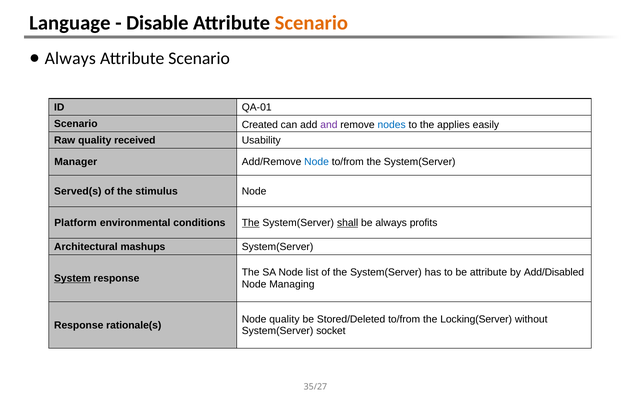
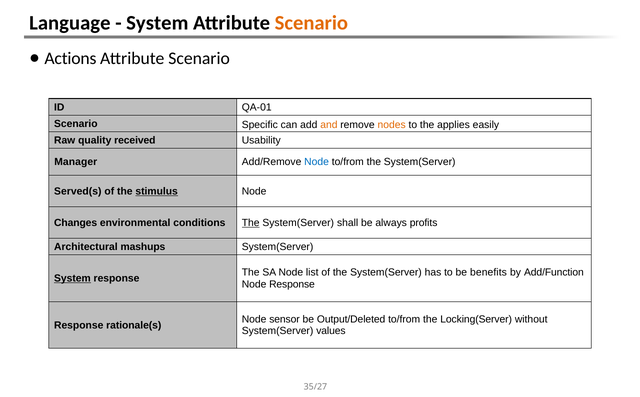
Disable at (157, 23): Disable -> System
Always at (70, 58): Always -> Actions
Created: Created -> Specific
and colour: purple -> orange
nodes colour: blue -> orange
stimulus underline: none -> present
Platform: Platform -> Changes
shall underline: present -> none
be attribute: attribute -> benefits
Add/Disabled: Add/Disabled -> Add/Function
Node Managing: Managing -> Response
Node quality: quality -> sensor
Stored/Deleted: Stored/Deleted -> Output/Deleted
socket: socket -> values
